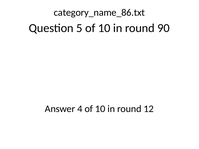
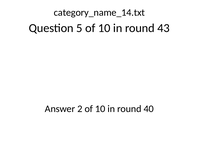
category_name_86.txt: category_name_86.txt -> category_name_14.txt
90: 90 -> 43
4: 4 -> 2
12: 12 -> 40
